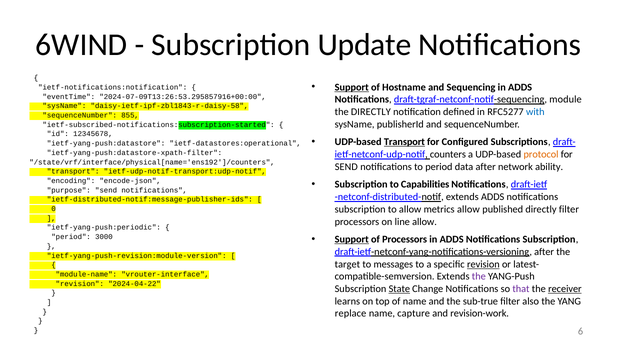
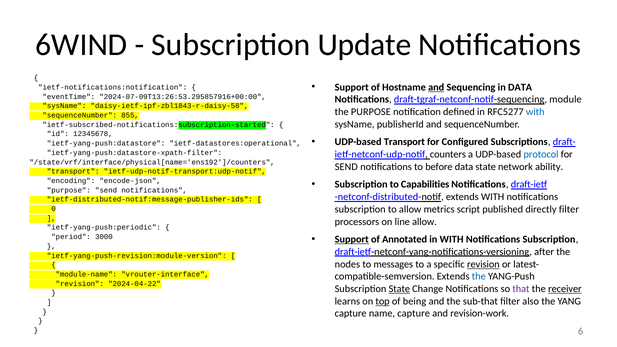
Support at (352, 87) underline: present -> none
and at (436, 87) underline: none -> present
Sequencing in ADDS: ADDS -> DATA
the DIRECTLY: DIRECTLY -> PURPOSE
Transport at (404, 142) underline: present -> none
protocol colour: orange -> blue
to period: period -> before
data after: after -> state
extends ADDS: ADDS -> WITH
metrics allow: allow -> script
of Processors: Processors -> Annotated
ADDS at (452, 239): ADDS -> WITH
target: target -> nodes
the at (479, 277) colour: purple -> blue
top underline: none -> present
of name: name -> being
sub-true: sub-true -> sub-that
replace at (351, 314): replace -> capture
